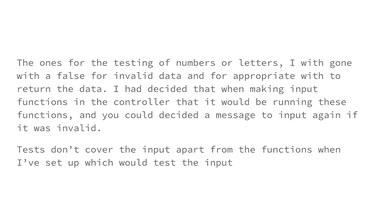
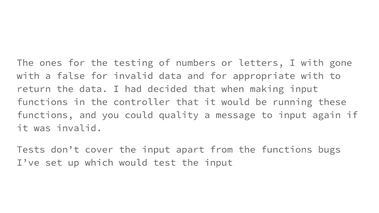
could decided: decided -> quality
functions when: when -> bugs
